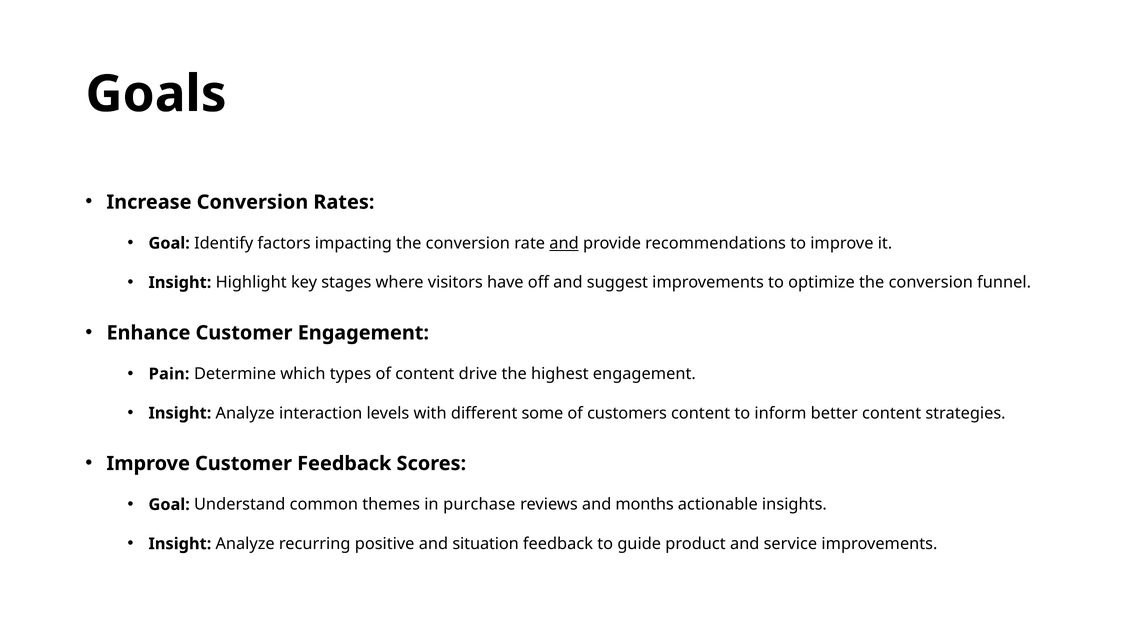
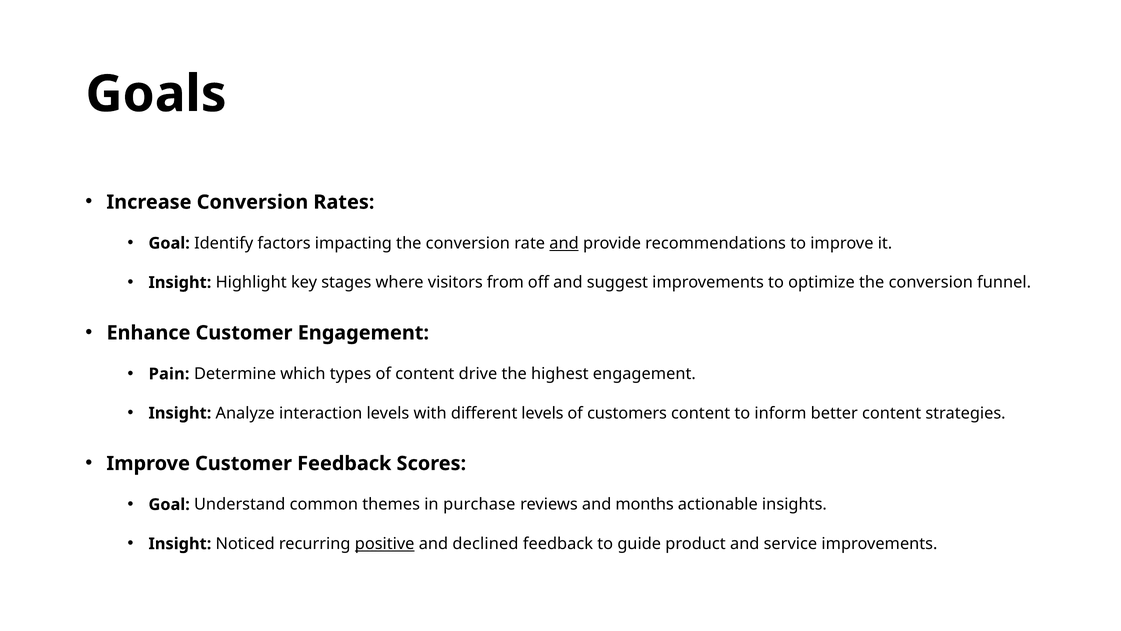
have: have -> from
different some: some -> levels
Analyze at (245, 543): Analyze -> Noticed
positive underline: none -> present
situation: situation -> declined
